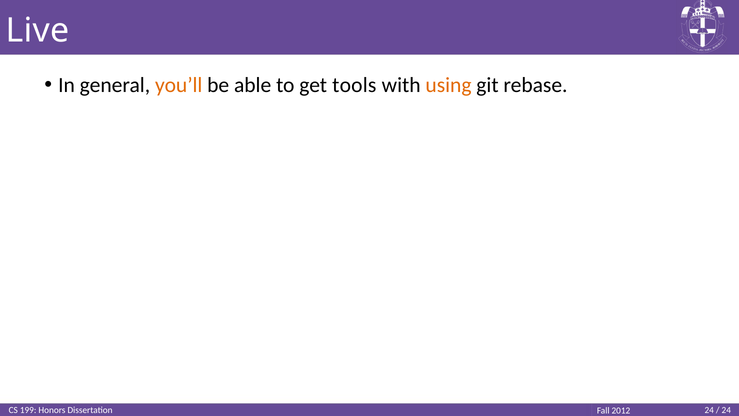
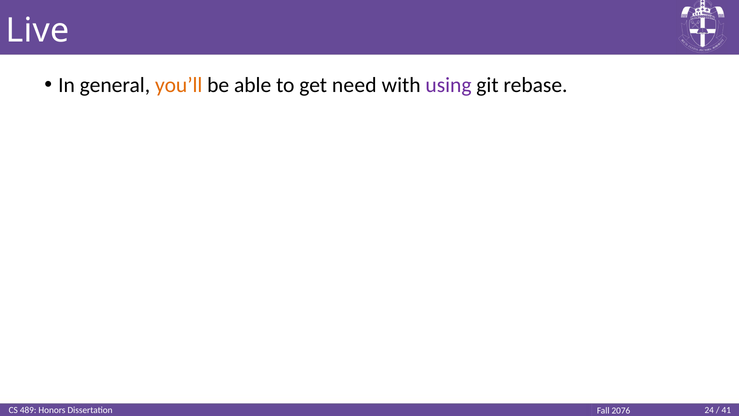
tools: tools -> need
using colour: orange -> purple
199: 199 -> 489
2012: 2012 -> 2076
24 at (726, 410): 24 -> 41
